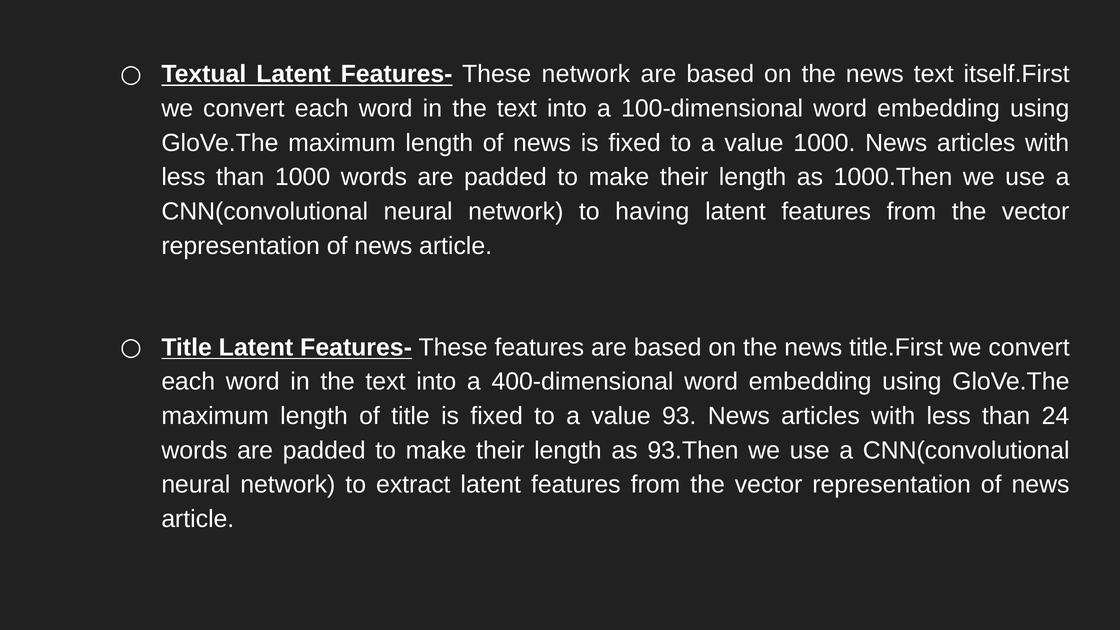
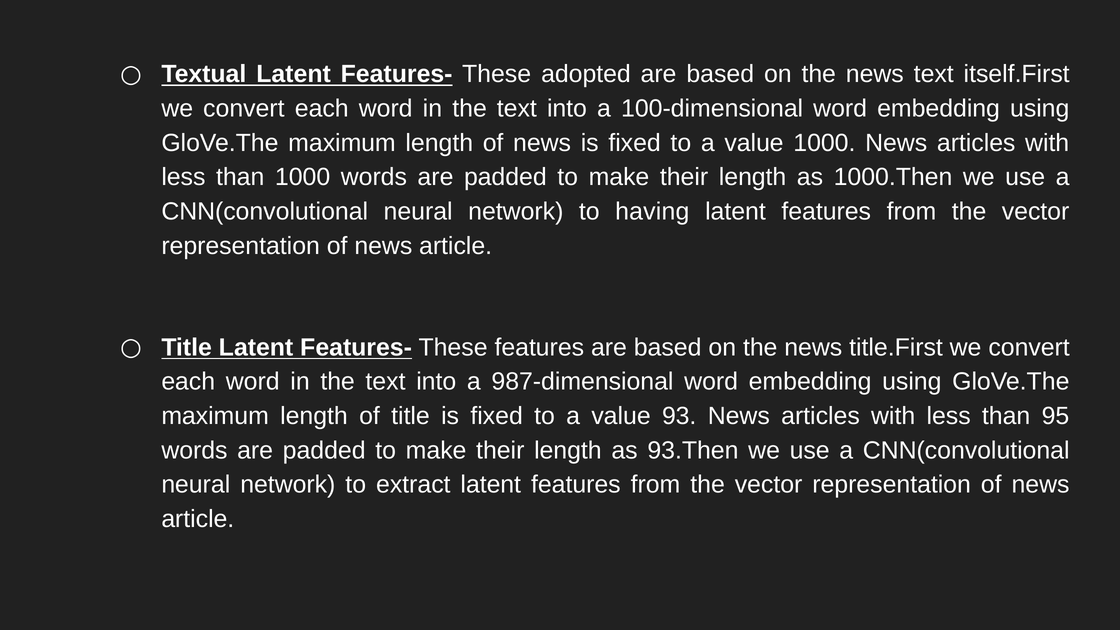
These network: network -> adopted
400-dimensional: 400-dimensional -> 987-dimensional
24: 24 -> 95
